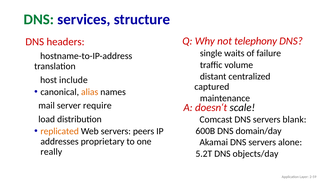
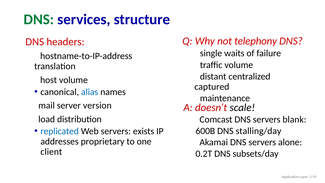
include at (73, 80): include -> volume
alias colour: orange -> blue
require: require -> version
replicated colour: orange -> blue
peers: peers -> exists
domain/day: domain/day -> stalling/day
really: really -> client
5.2T: 5.2T -> 0.2T
objects/day: objects/day -> subsets/day
